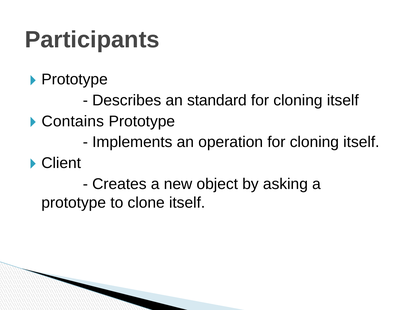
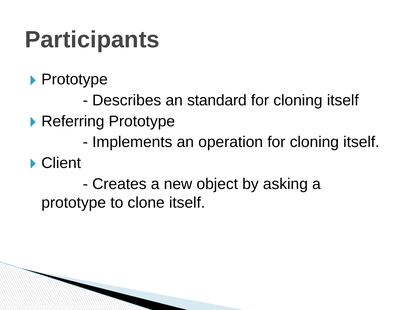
Contains: Contains -> Referring
